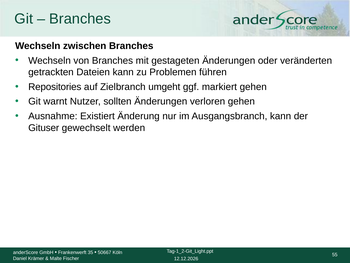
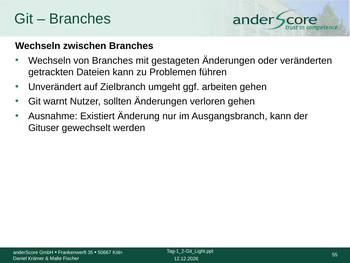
Repositories: Repositories -> Unverändert
markiert: markiert -> arbeiten
